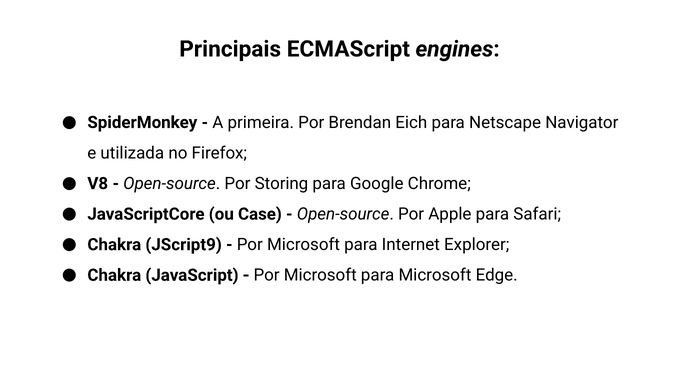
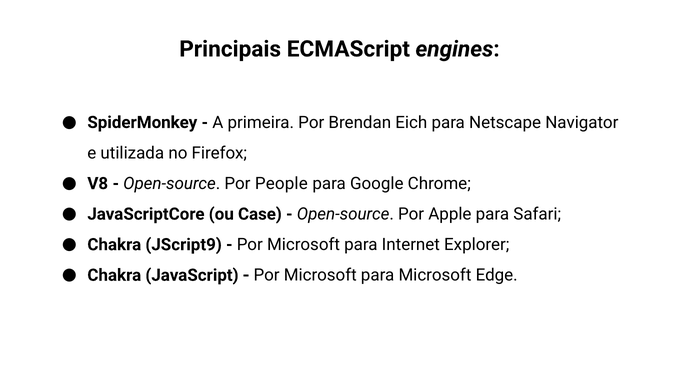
Storing: Storing -> People
